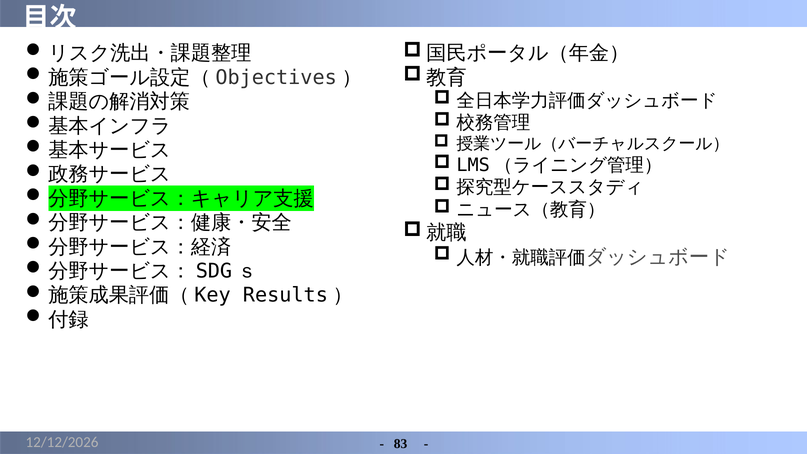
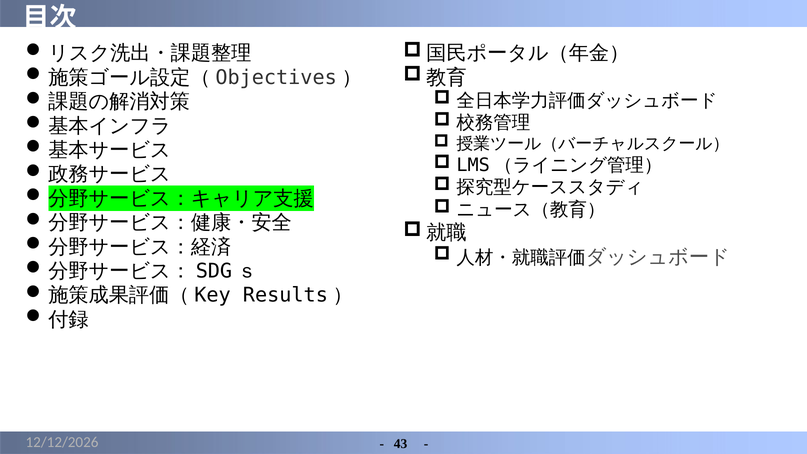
83: 83 -> 43
